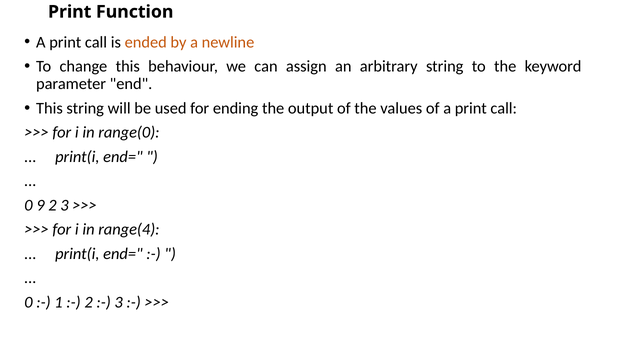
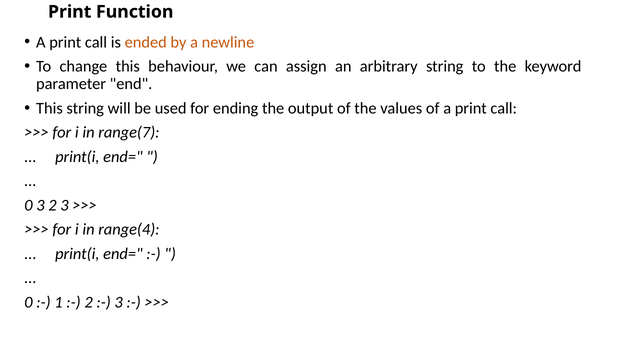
range(0: range(0 -> range(7
0 9: 9 -> 3
